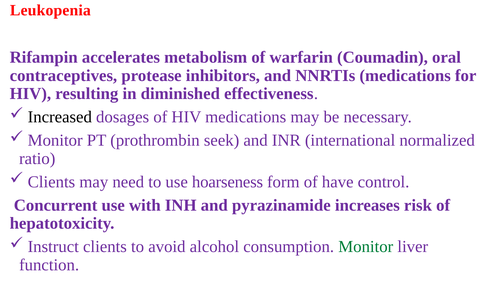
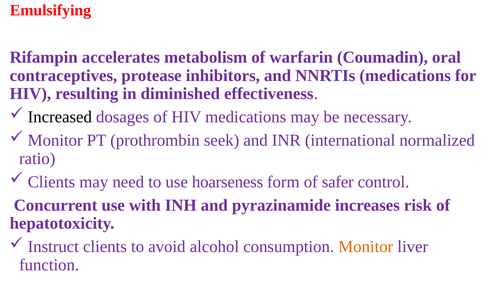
Leukopenia: Leukopenia -> Emulsifying
have: have -> safer
Monitor at (366, 247) colour: green -> orange
